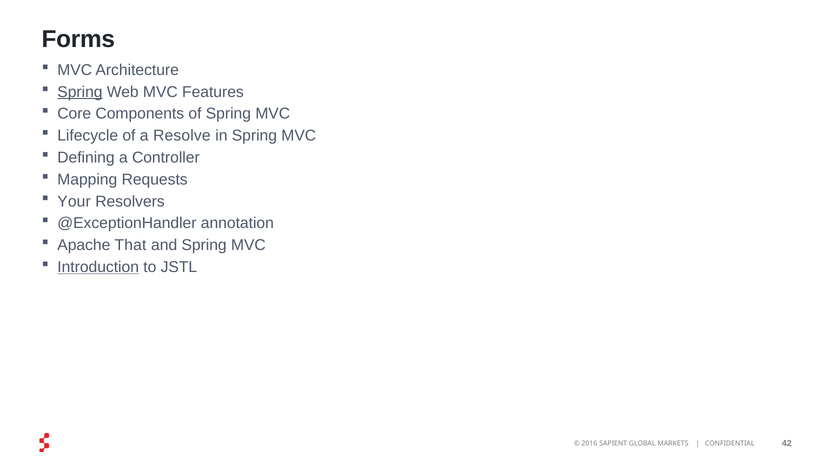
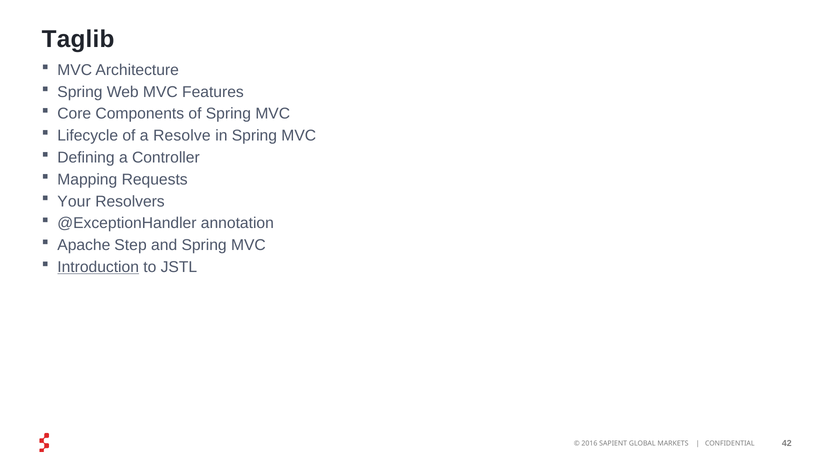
Forms: Forms -> Taglib
Spring at (80, 92) underline: present -> none
That: That -> Step
